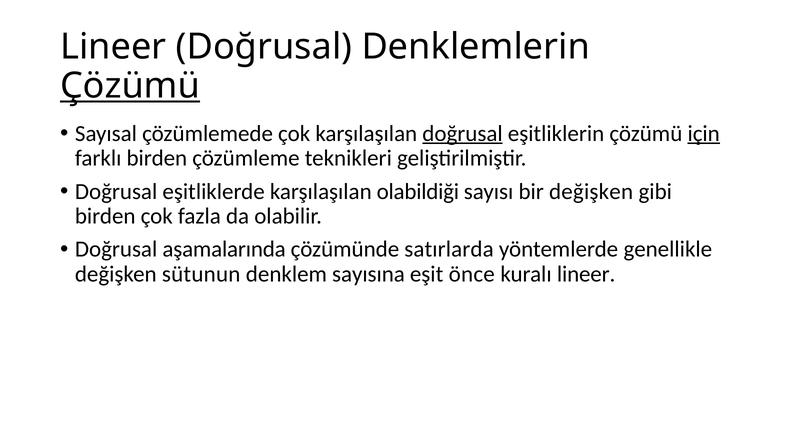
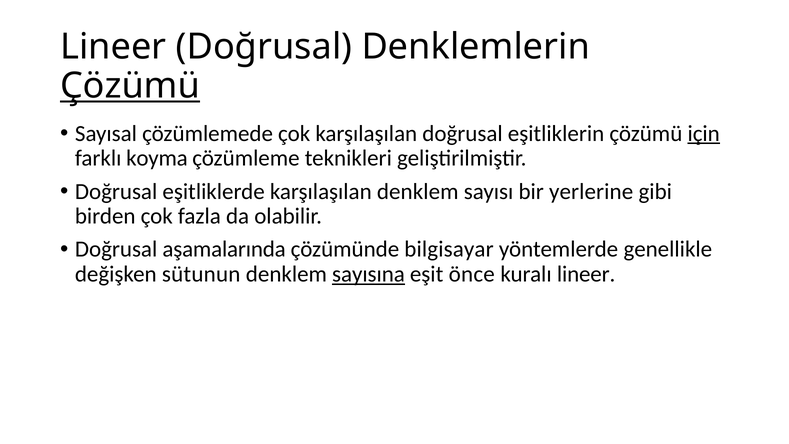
doğrusal at (463, 133) underline: present -> none
farklı birden: birden -> koyma
karşılaşılan olabildiği: olabildiği -> denklem
bir değişken: değişken -> yerlerine
satırlarda: satırlarda -> bilgisayar
sayısına underline: none -> present
